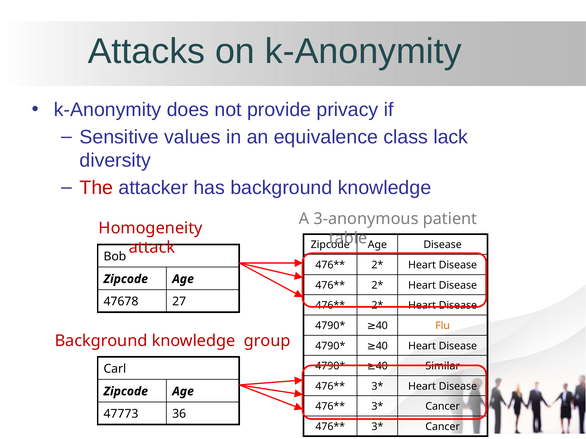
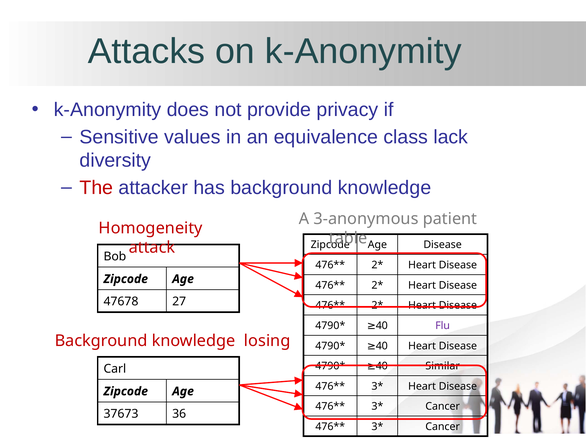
Flu colour: orange -> purple
group: group -> losing
47773: 47773 -> 37673
